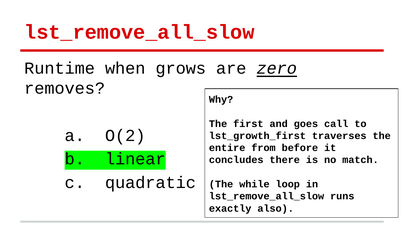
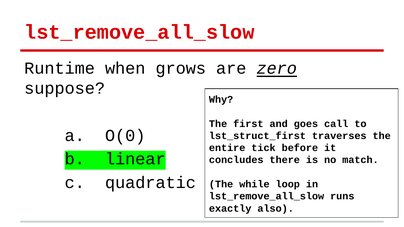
removes: removes -> suppose
O(2: O(2 -> O(0
lst_growth_first: lst_growth_first -> lst_struct_first
from: from -> tick
